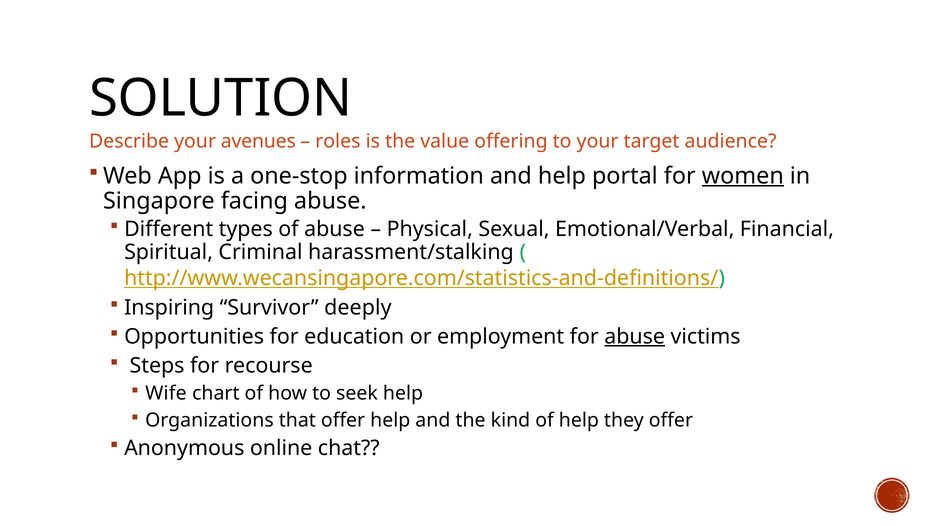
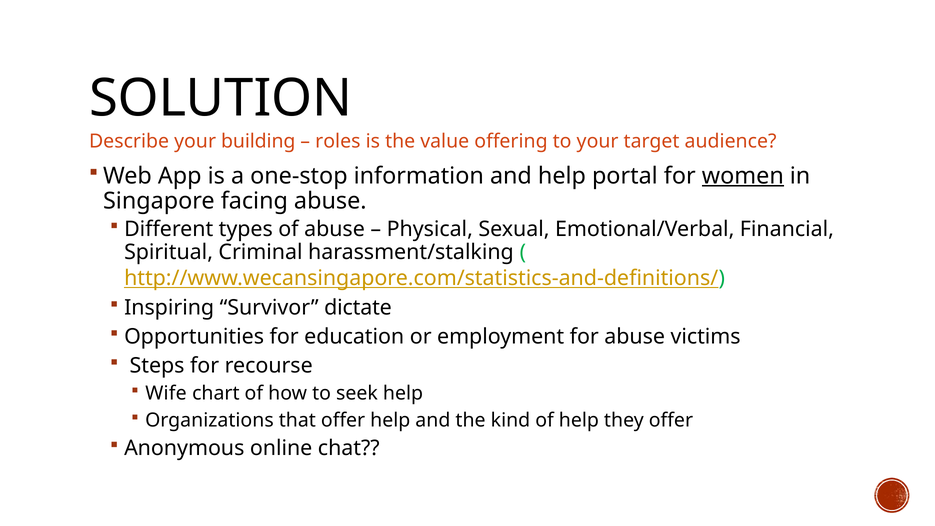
avenues: avenues -> building
deeply: deeply -> dictate
abuse at (635, 336) underline: present -> none
